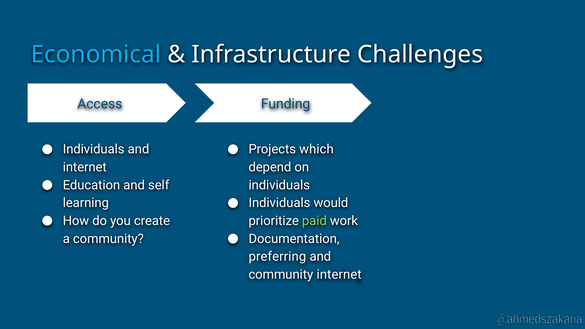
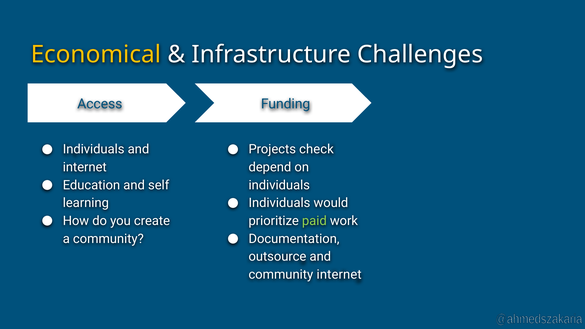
Economical colour: light blue -> yellow
which: which -> check
preferring: preferring -> outsource
